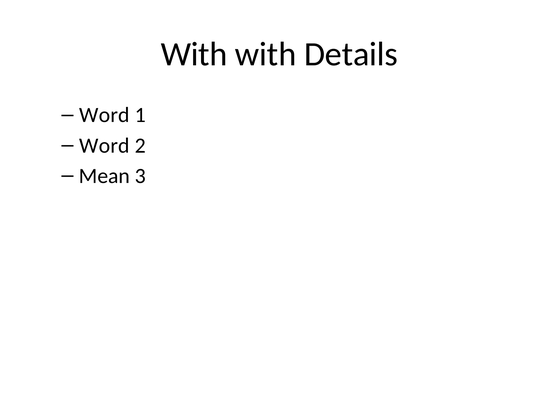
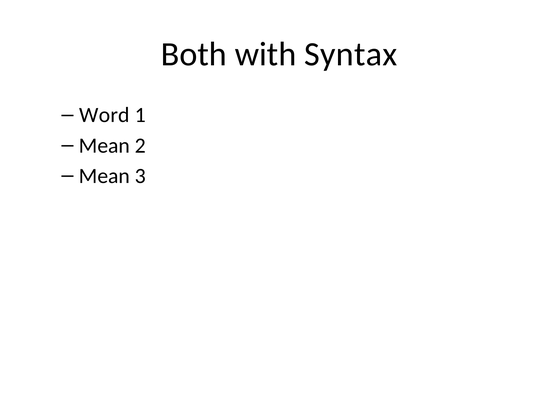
With at (194, 54): With -> Both
Details: Details -> Syntax
Word at (104, 146): Word -> Mean
